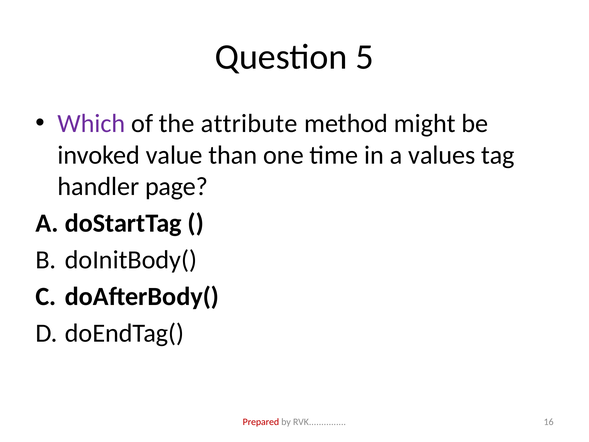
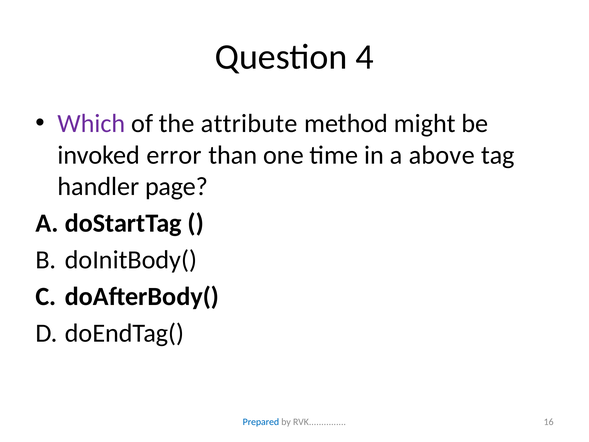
5: 5 -> 4
value: value -> error
values: values -> above
Prepared colour: red -> blue
